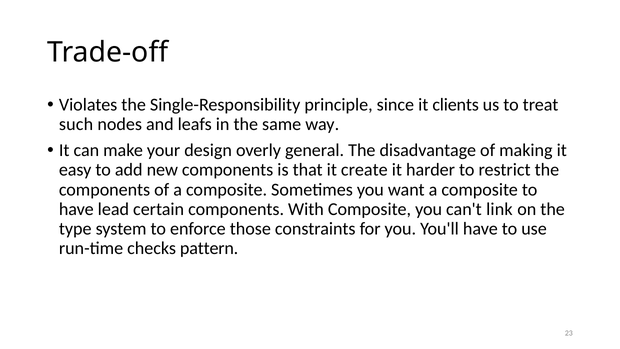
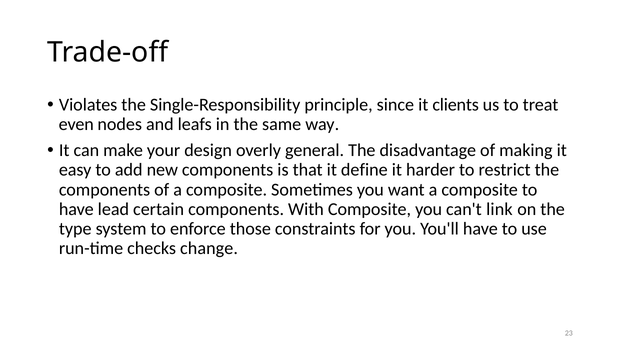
such: such -> even
create: create -> define
pattern: pattern -> change
